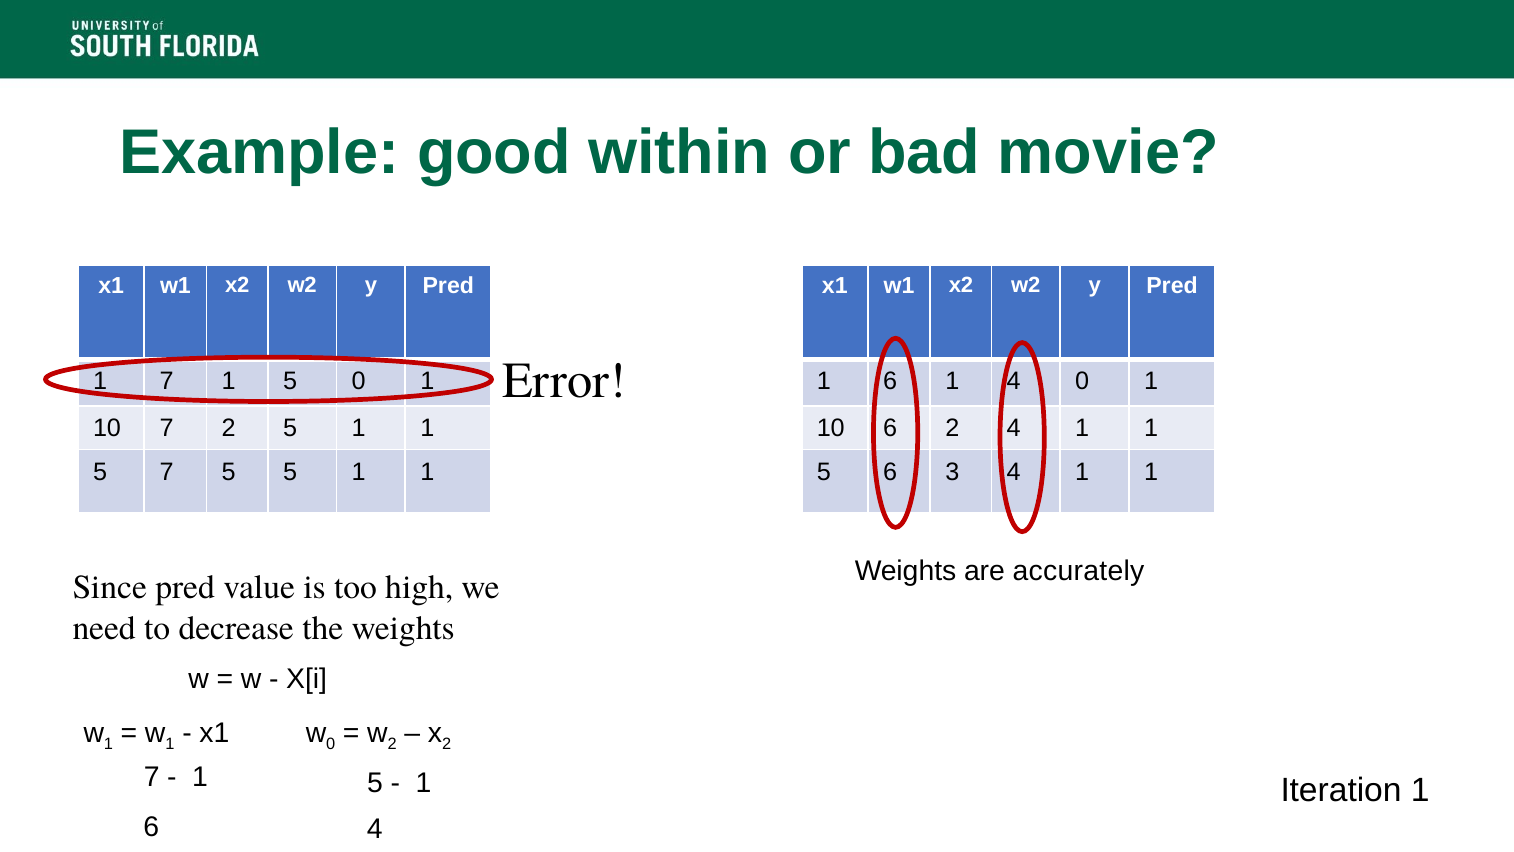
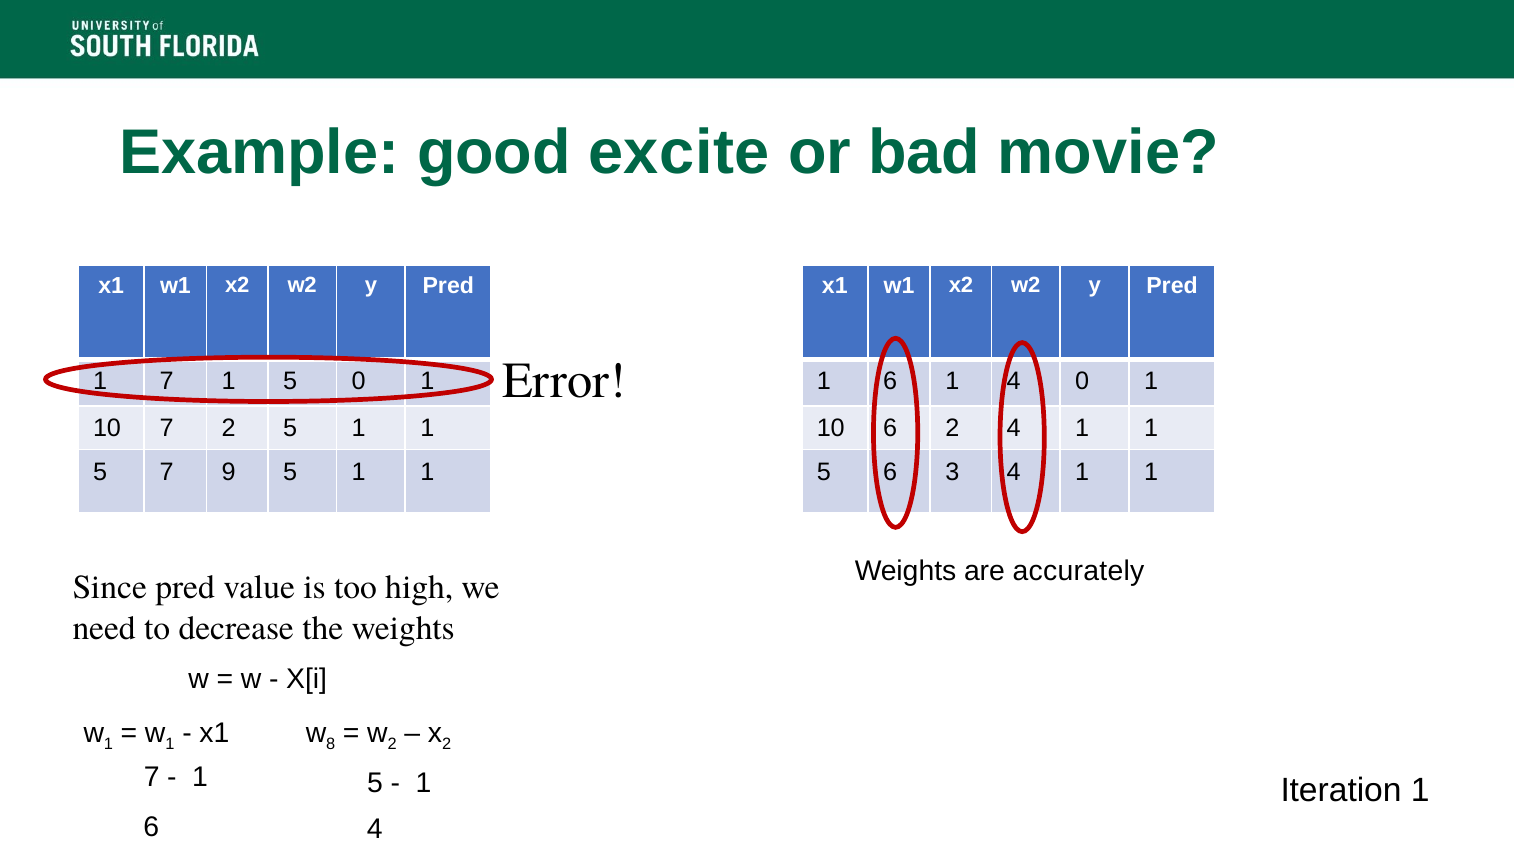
within: within -> excite
7 5: 5 -> 9
w 0: 0 -> 8
